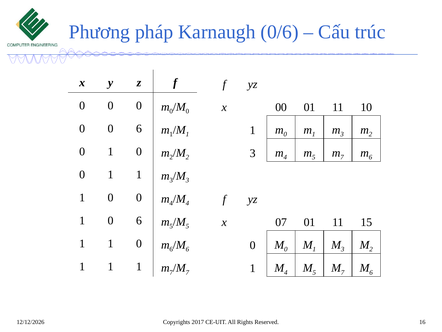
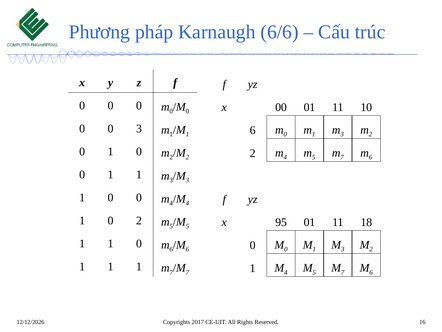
0/6: 0/6 -> 6/6
0 0 6: 6 -> 3
1 at (253, 130): 1 -> 6
3 at (253, 153): 3 -> 2
1 0 6: 6 -> 2
07: 07 -> 95
15: 15 -> 18
